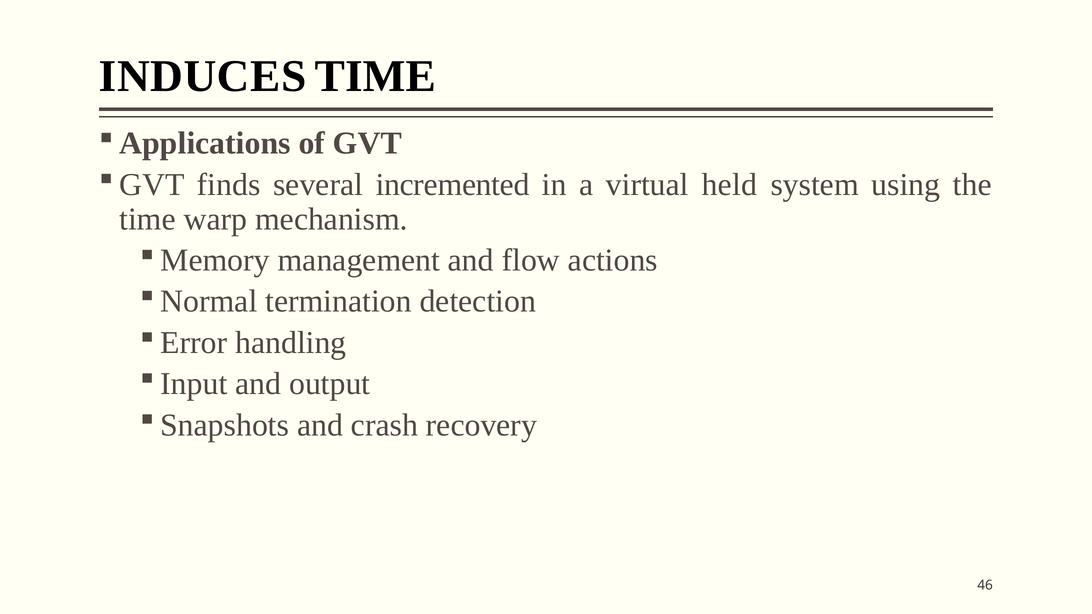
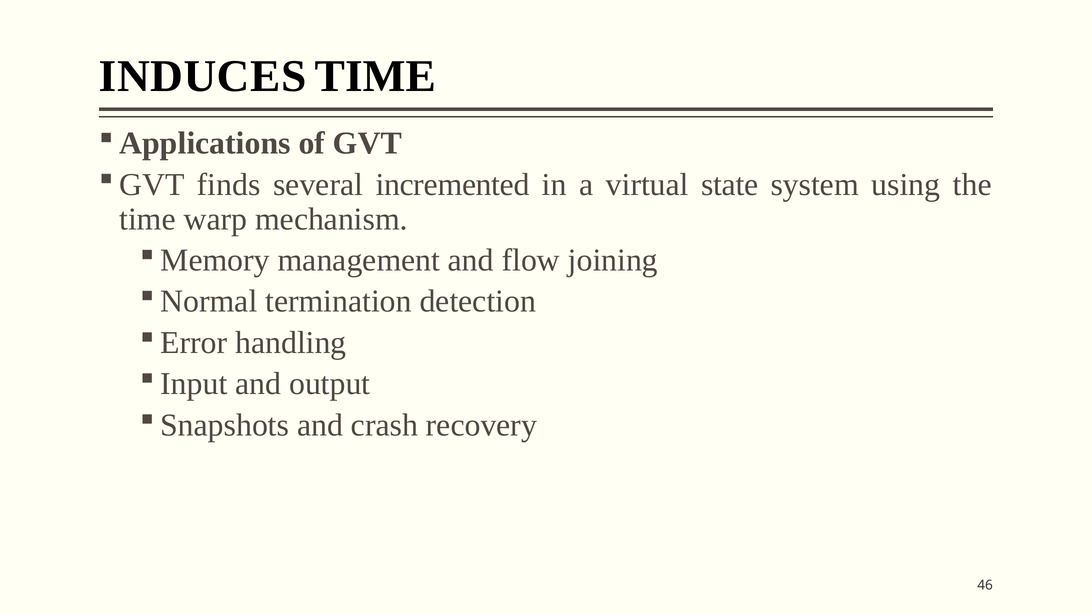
held: held -> state
actions: actions -> joining
